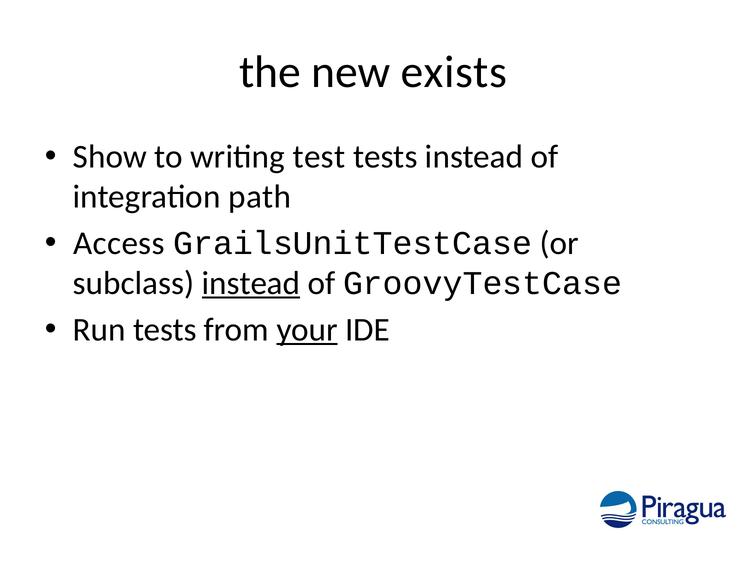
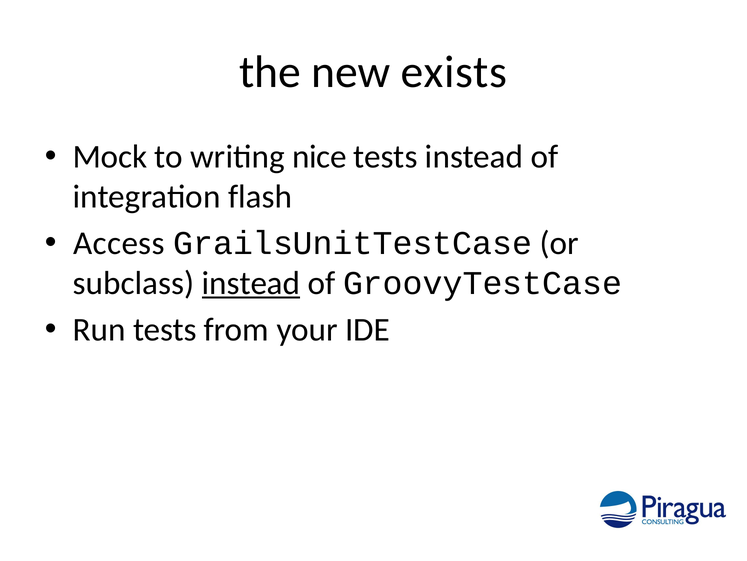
Show: Show -> Mock
test: test -> nice
path: path -> flash
your underline: present -> none
